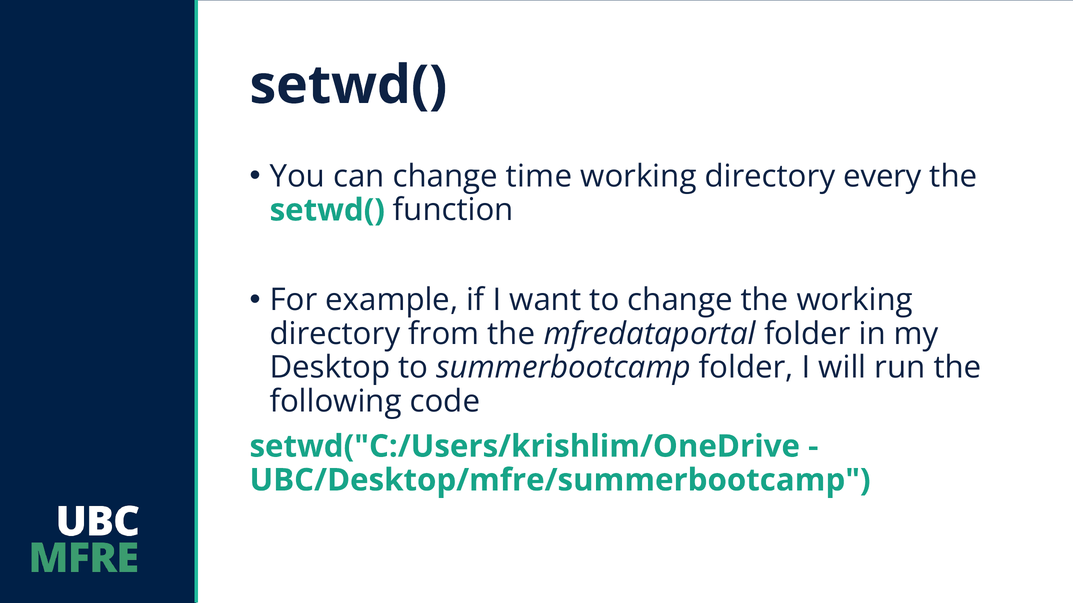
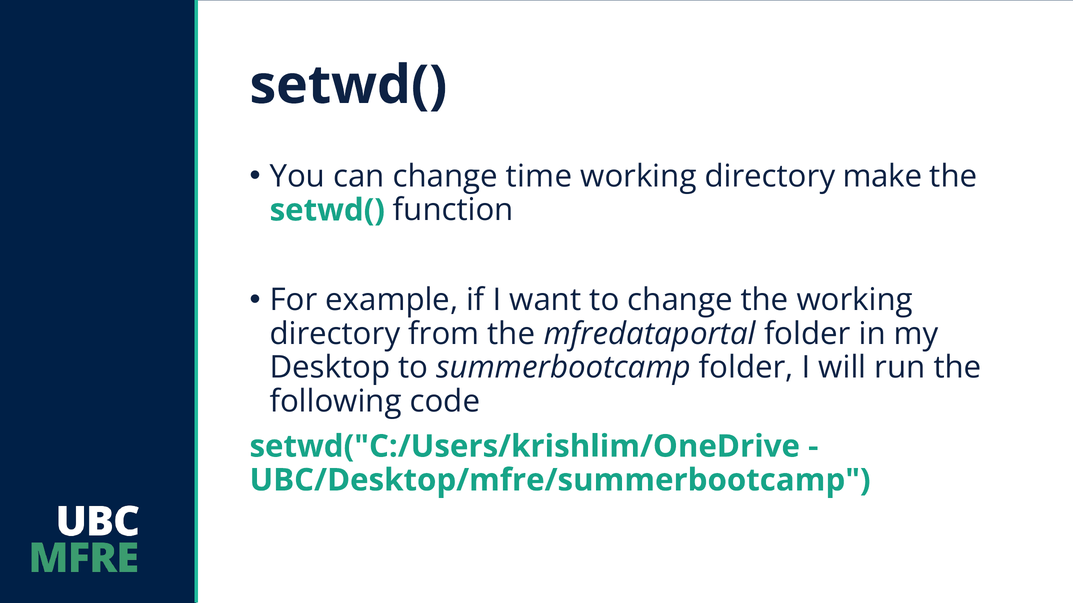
every: every -> make
